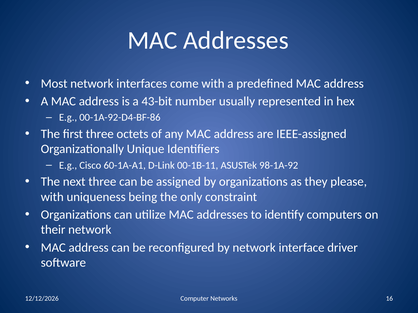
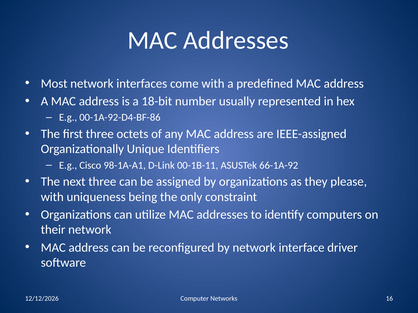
43-bit: 43-bit -> 18-bit
60-1A-A1: 60-1A-A1 -> 98-1A-A1
98-1A-92: 98-1A-92 -> 66-1A-92
